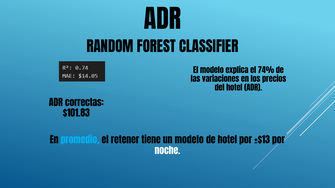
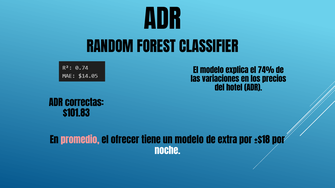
promedio colour: light blue -> pink
retener: retener -> ofrecer
de hotel: hotel -> extra
±$13: ±$13 -> ±$18
